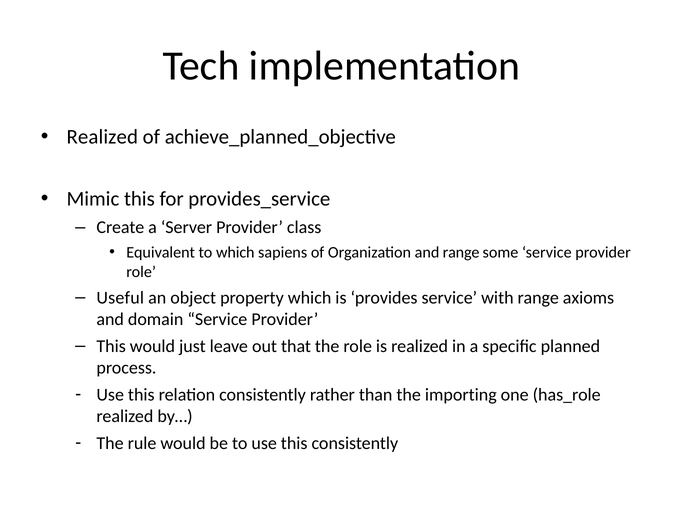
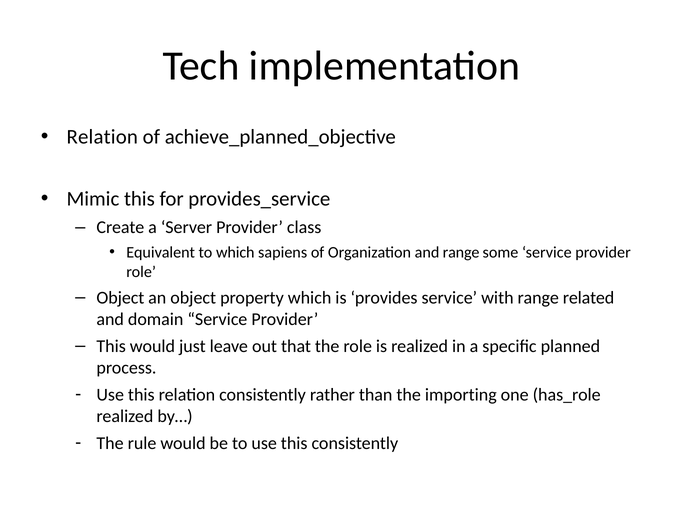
Realized at (102, 137): Realized -> Relation
Useful at (120, 298): Useful -> Object
axioms: axioms -> related
